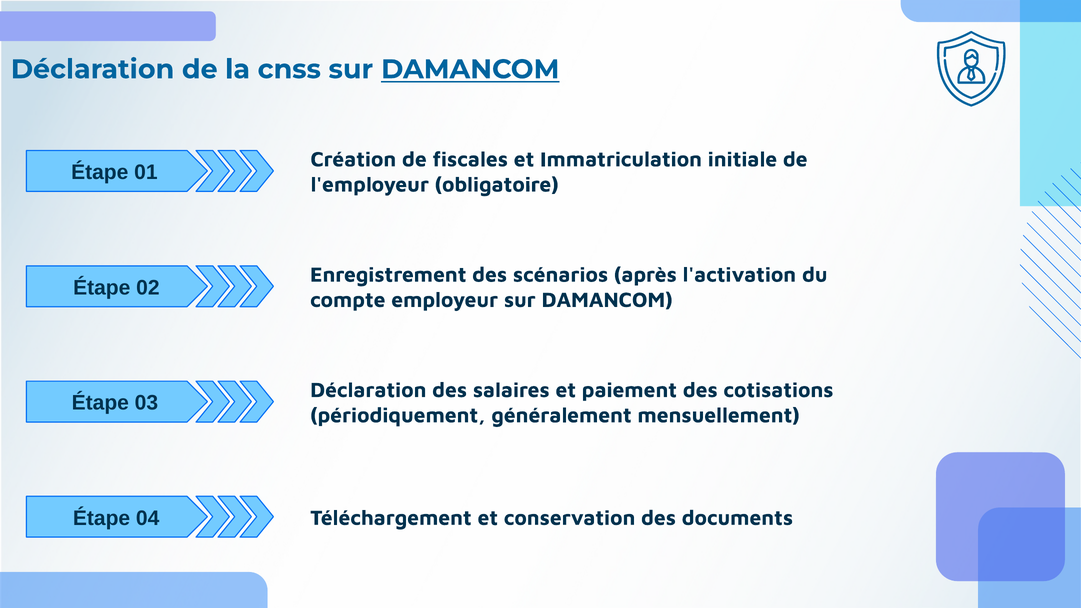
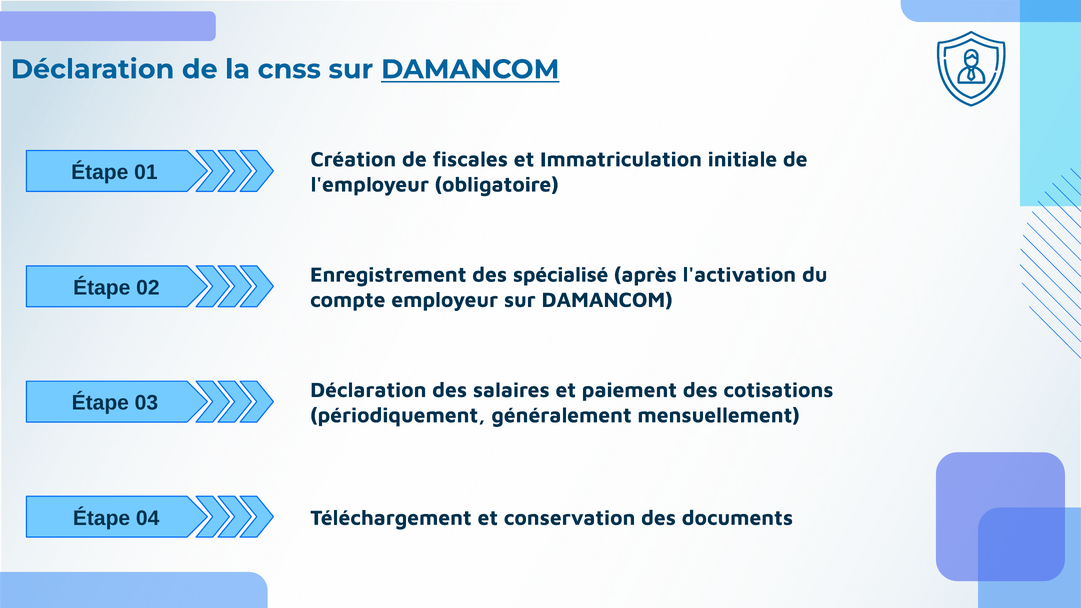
scénarios: scénarios -> spécialisé
